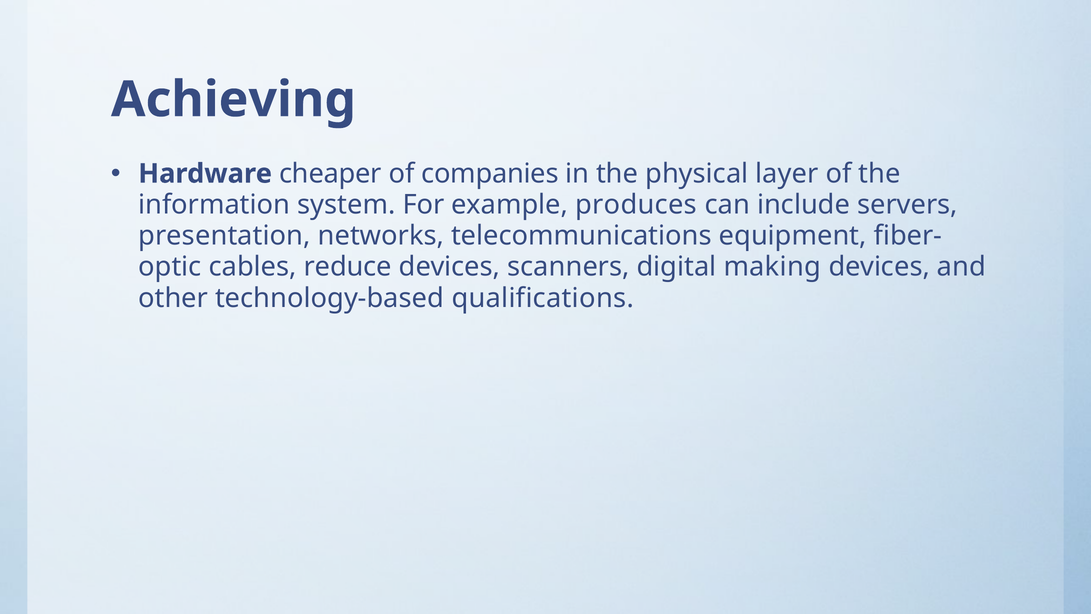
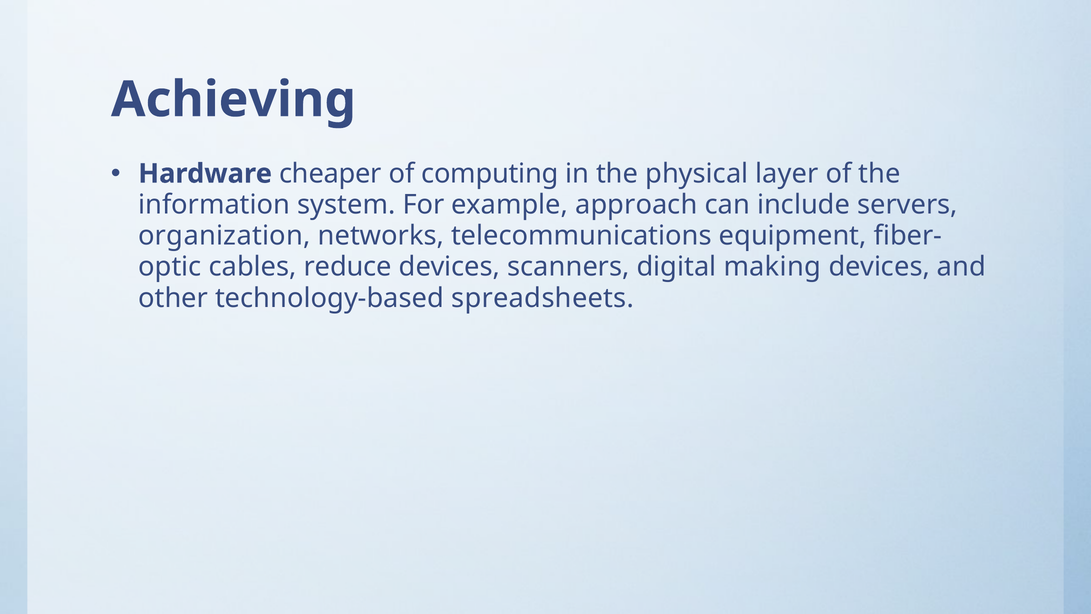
companies: companies -> computing
produces: produces -> approach
presentation: presentation -> organization
qualifications: qualifications -> spreadsheets
